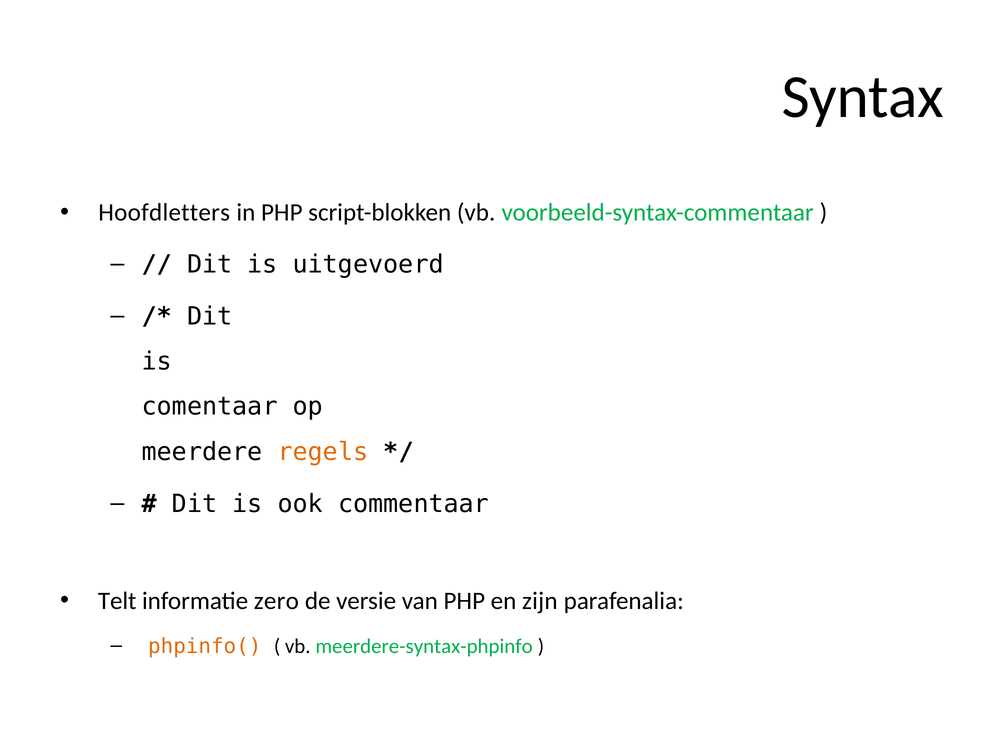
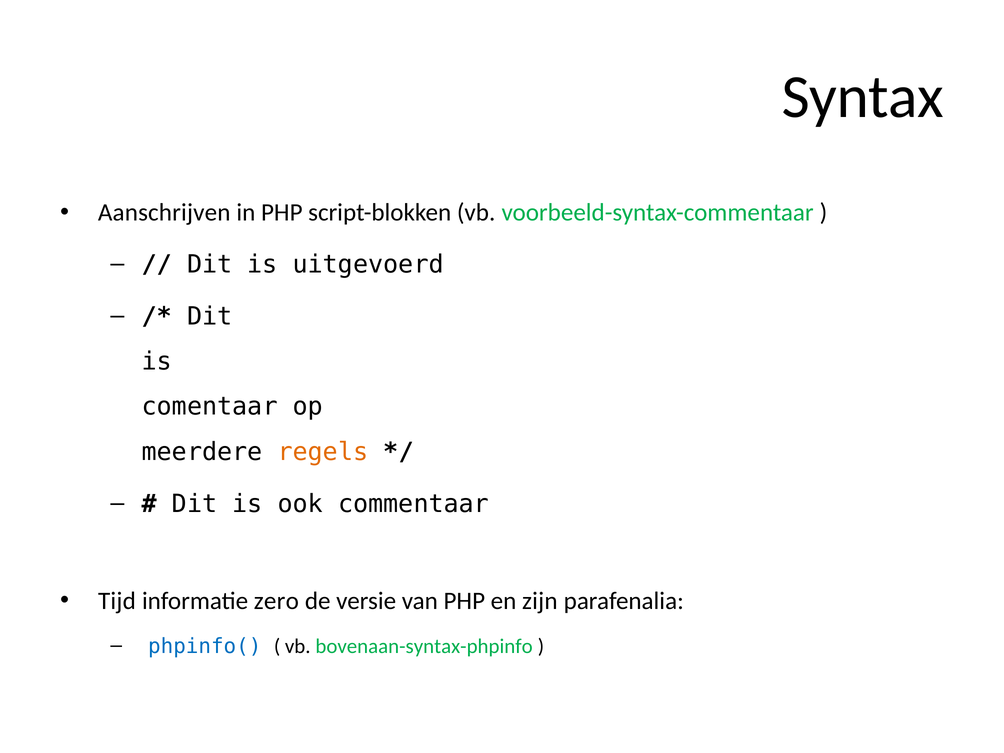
Hoofdletters: Hoofdletters -> Aanschrijven
Telt: Telt -> Tijd
phpinfo( colour: orange -> blue
meerdere-syntax-phpinfo: meerdere-syntax-phpinfo -> bovenaan-syntax-phpinfo
